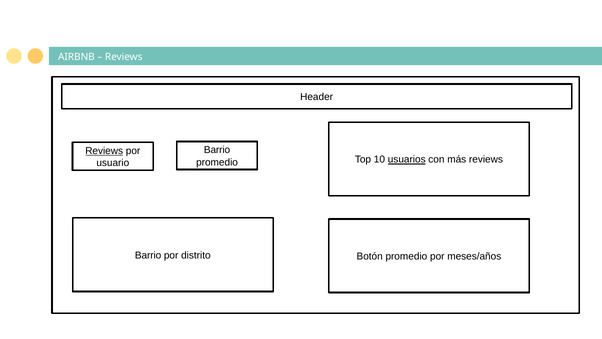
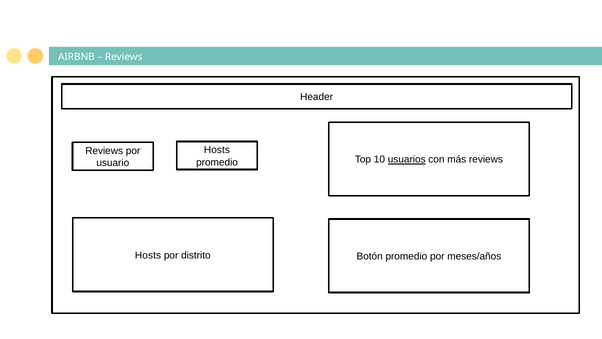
Barrio at (217, 150): Barrio -> Hosts
Reviews at (104, 151) underline: present -> none
Barrio at (148, 255): Barrio -> Hosts
